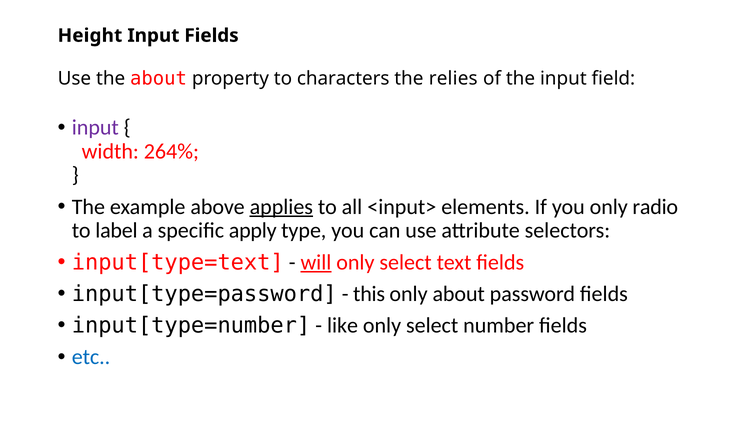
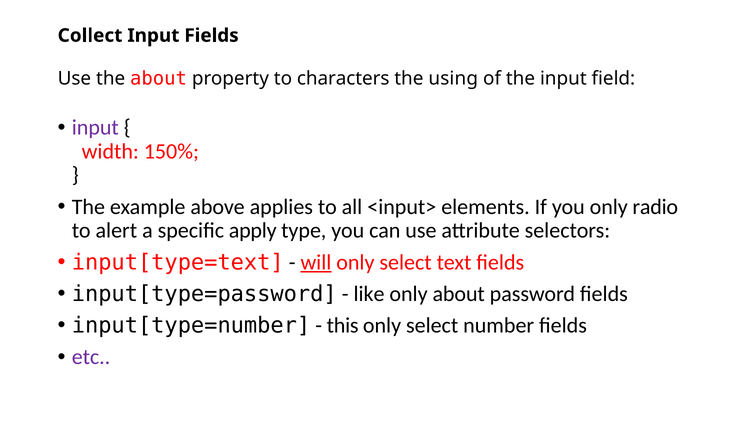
Height: Height -> Collect
relies: relies -> using
264%: 264% -> 150%
applies underline: present -> none
label: label -> alert
this: this -> like
like: like -> this
etc colour: blue -> purple
